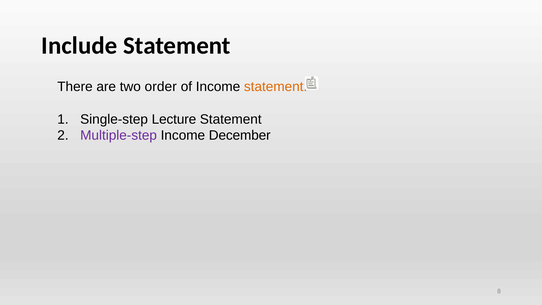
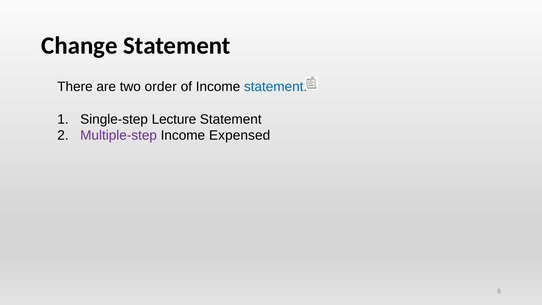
Include: Include -> Change
statement at (276, 87) colour: orange -> blue
December: December -> Expensed
